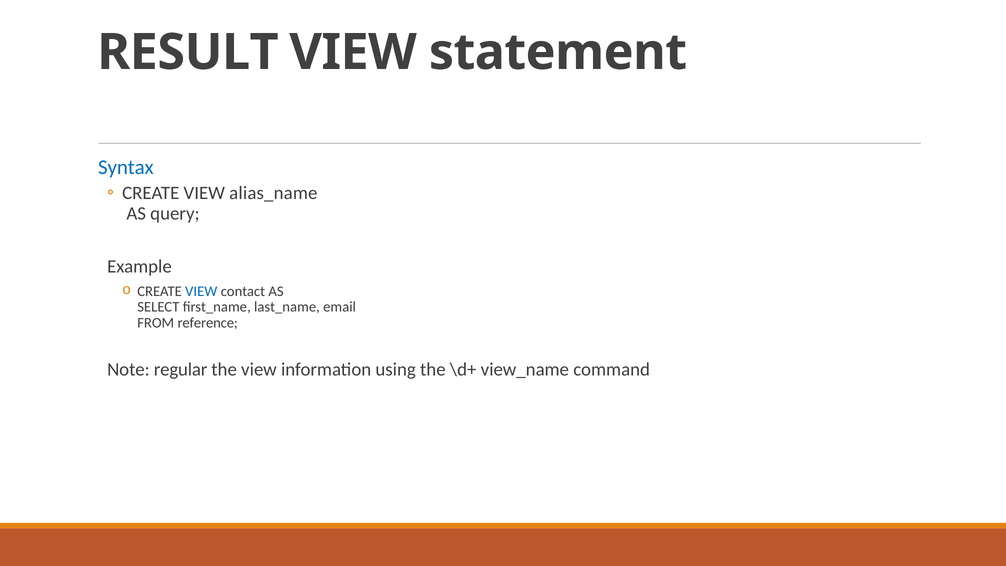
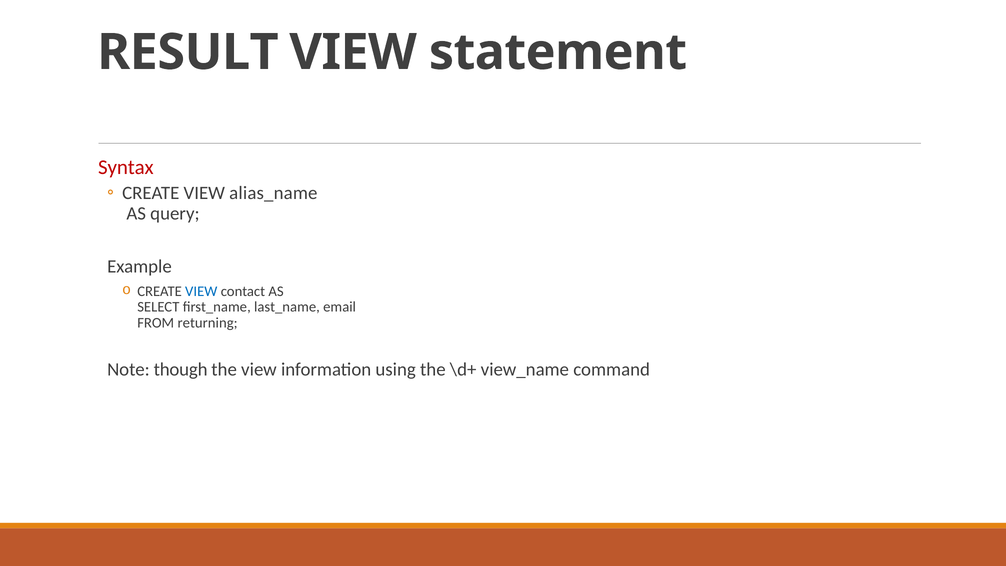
Syntax colour: blue -> red
reference: reference -> returning
regular: regular -> though
